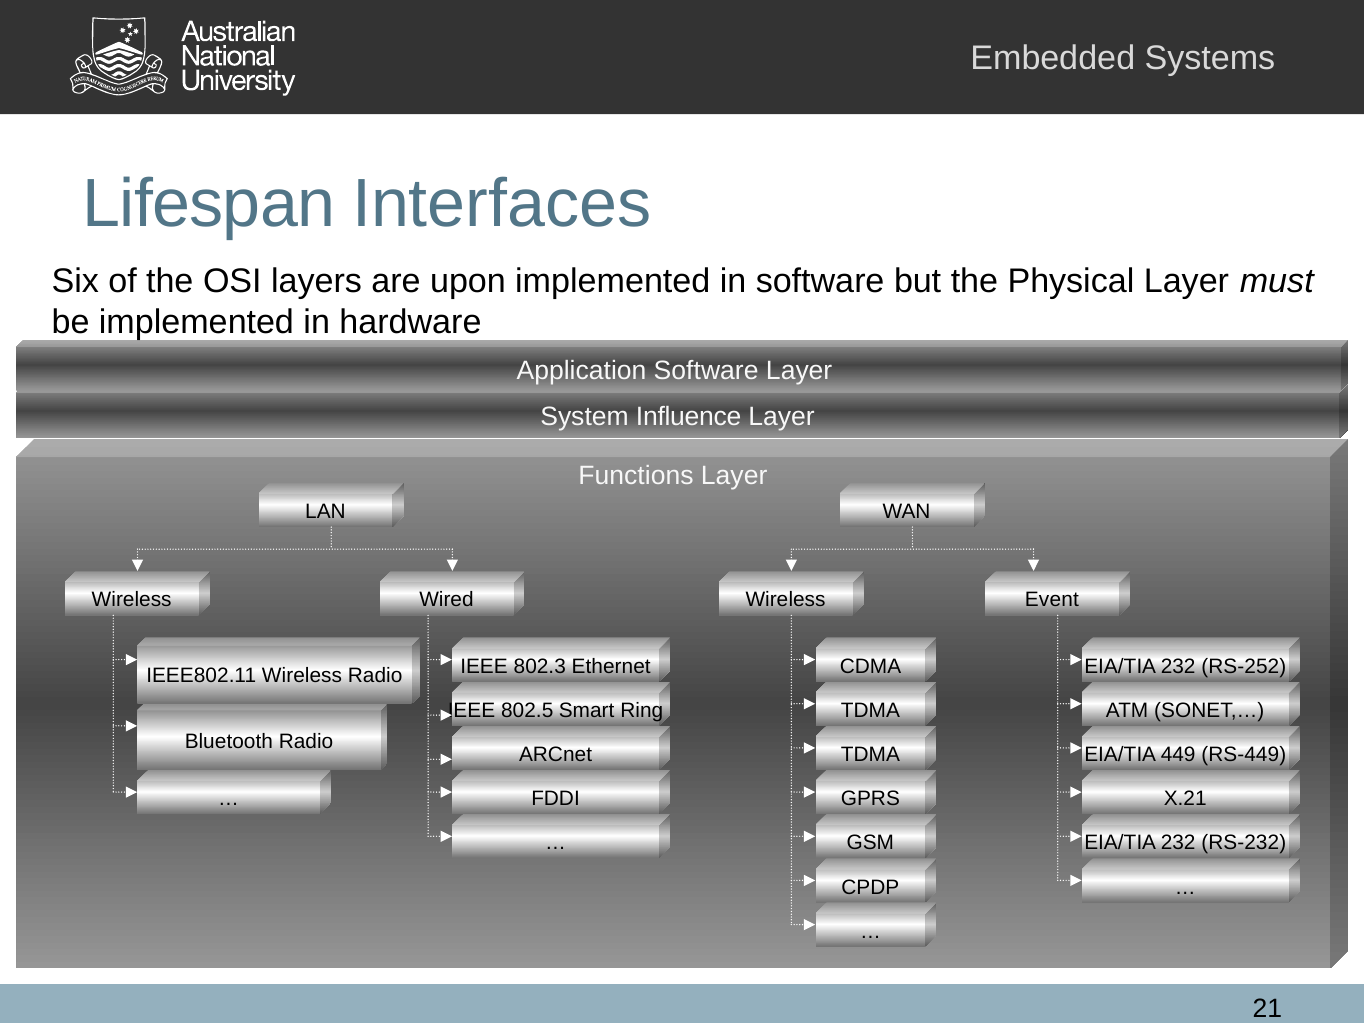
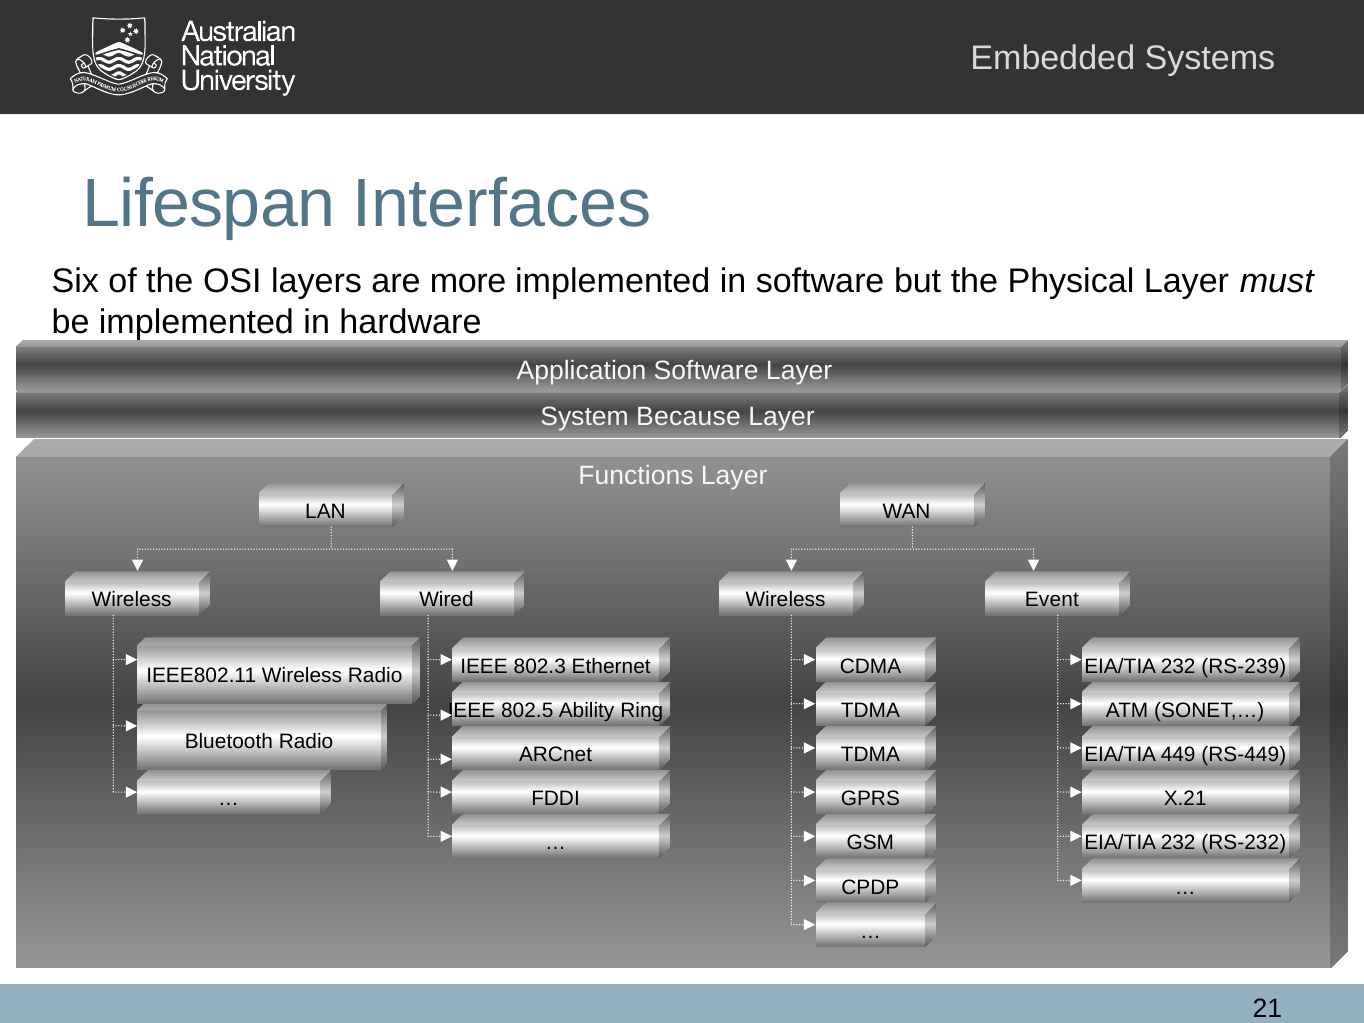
upon: upon -> more
Influence: Influence -> Because
RS-252: RS-252 -> RS-239
Smart: Smart -> Ability
